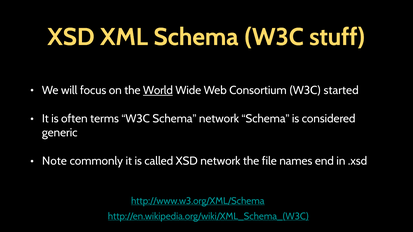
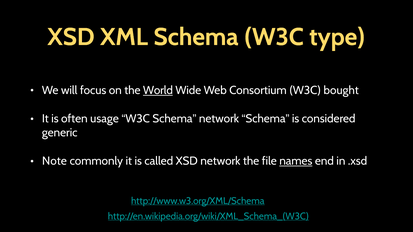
stuff: stuff -> type
started: started -> bought
terms: terms -> usage
names underline: none -> present
